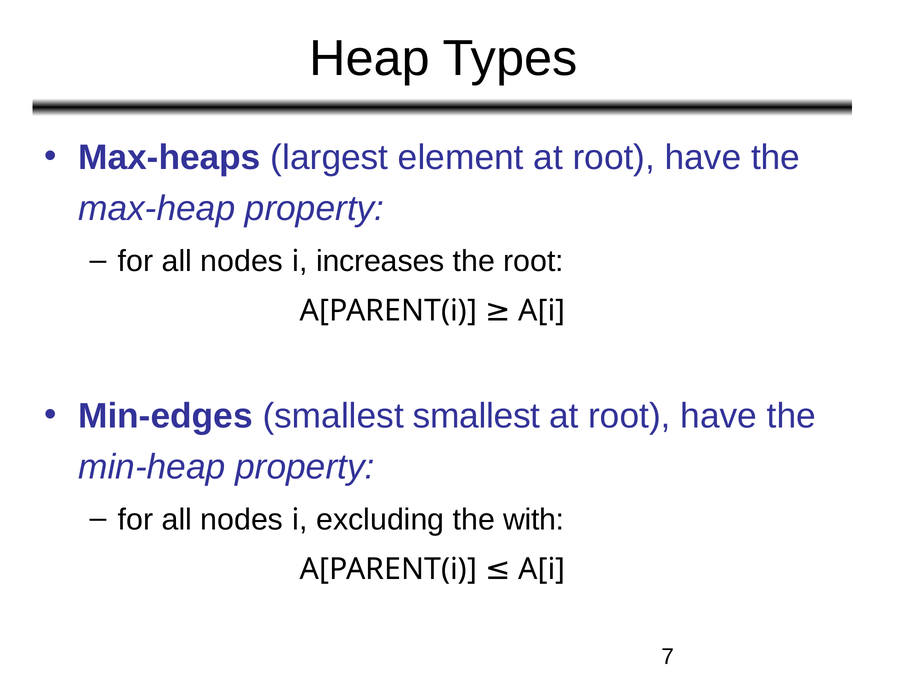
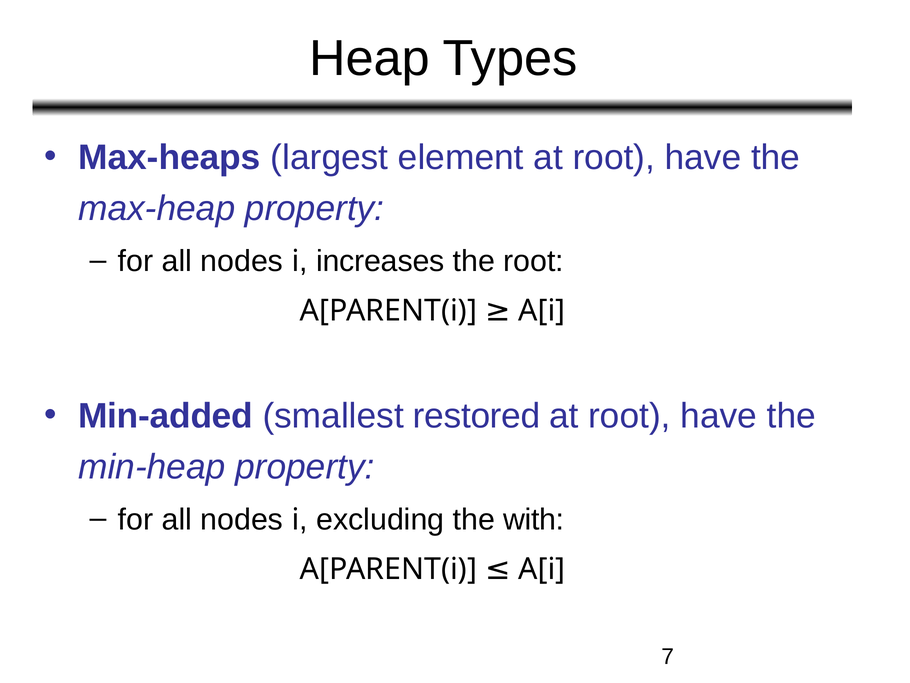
Min-edges: Min-edges -> Min-added
smallest smallest: smallest -> restored
